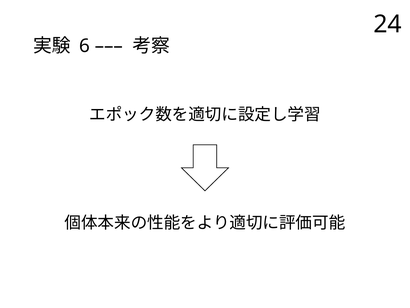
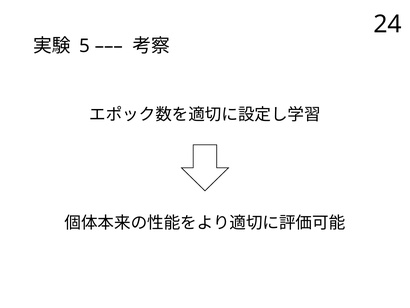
6: 6 -> 5
